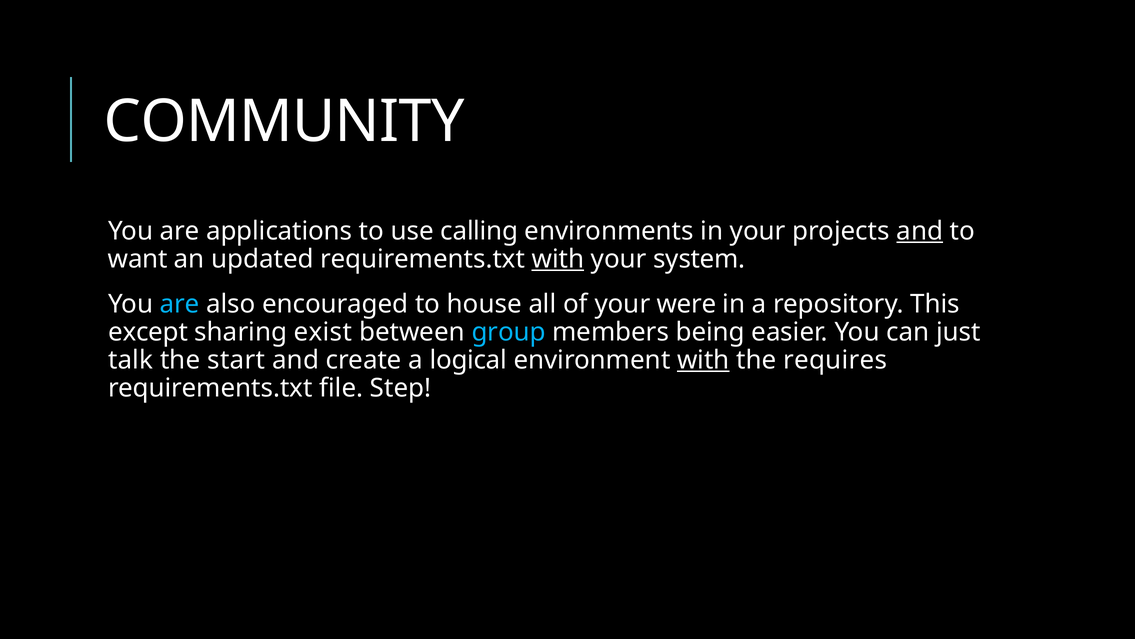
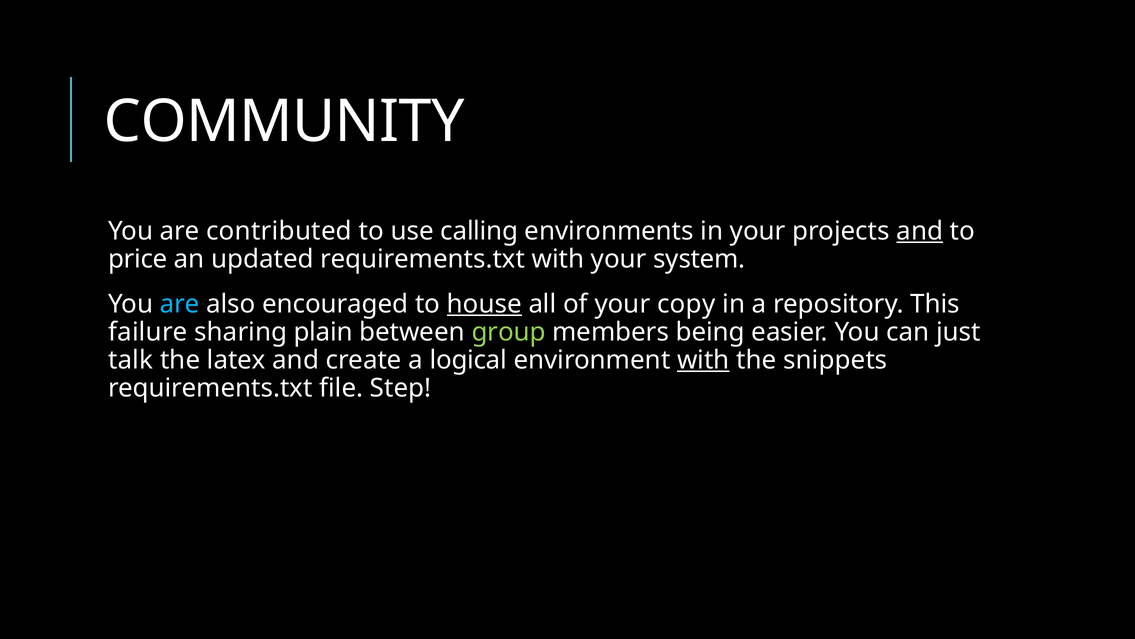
applications: applications -> contributed
want: want -> price
with at (558, 259) underline: present -> none
house underline: none -> present
were: were -> copy
except: except -> failure
exist: exist -> plain
group colour: light blue -> light green
start: start -> latex
requires: requires -> snippets
